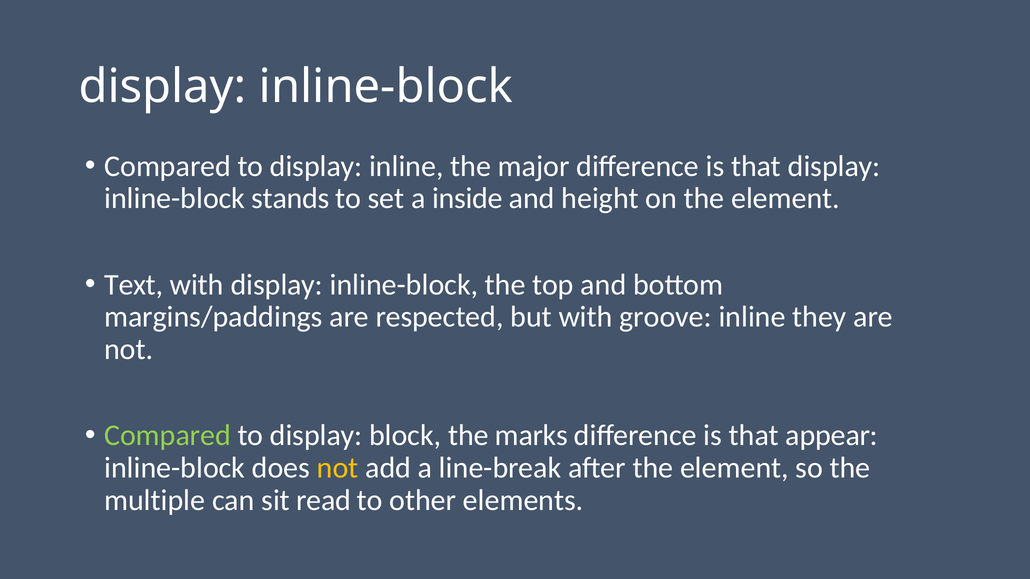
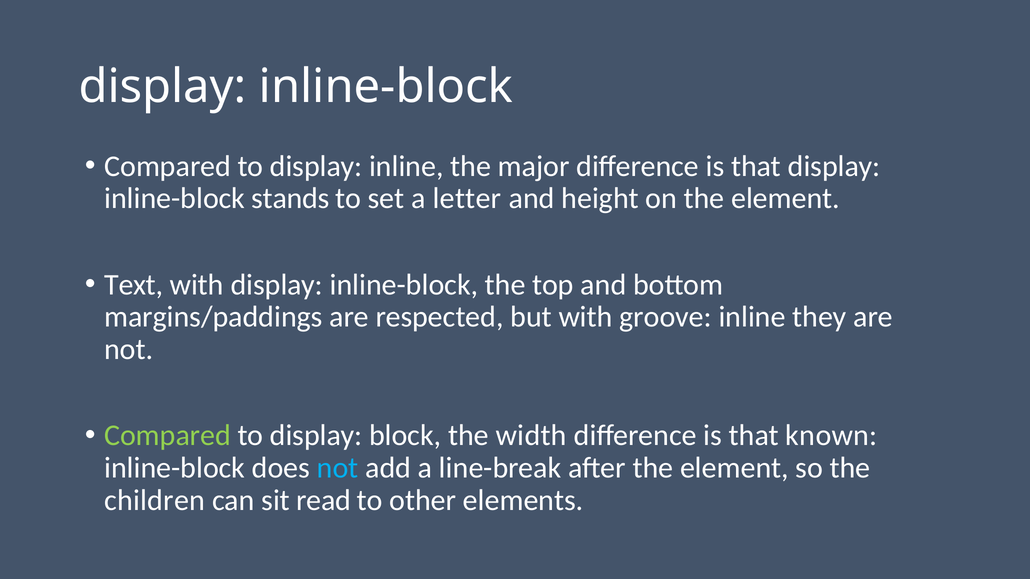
inside: inside -> letter
marks: marks -> width
appear: appear -> known
not at (338, 468) colour: yellow -> light blue
multiple: multiple -> children
